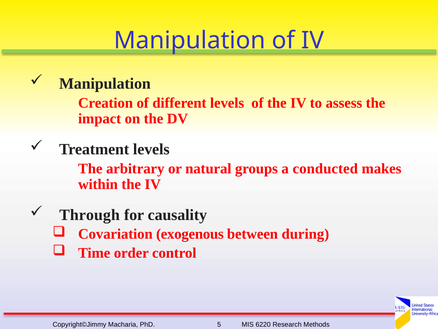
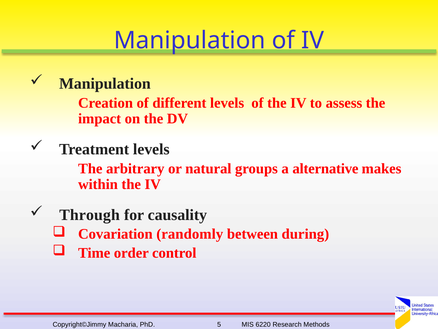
conducted: conducted -> alternative
exogenous: exogenous -> randomly
